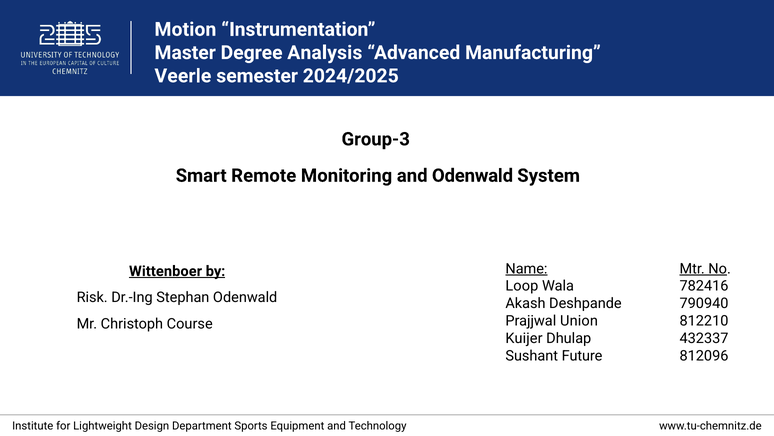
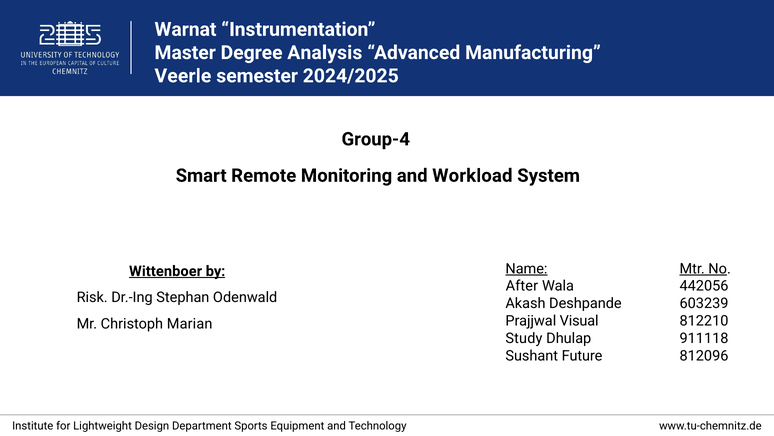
Motion: Motion -> Warnat
Group-3: Group-3 -> Group-4
and Odenwald: Odenwald -> Workload
Loop: Loop -> After
782416: 782416 -> 442056
790940: 790940 -> 603239
Union: Union -> Visual
Course: Course -> Marian
Kuijer: Kuijer -> Study
432337: 432337 -> 911118
